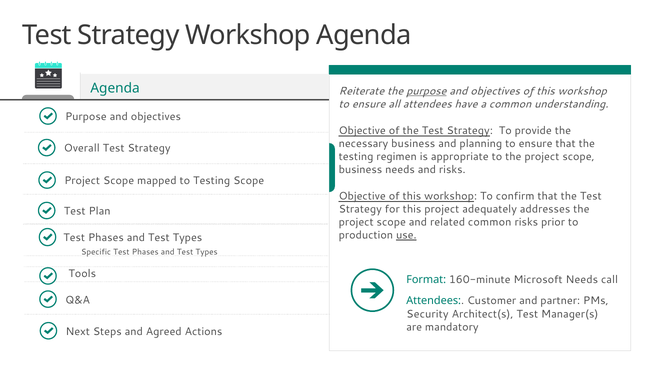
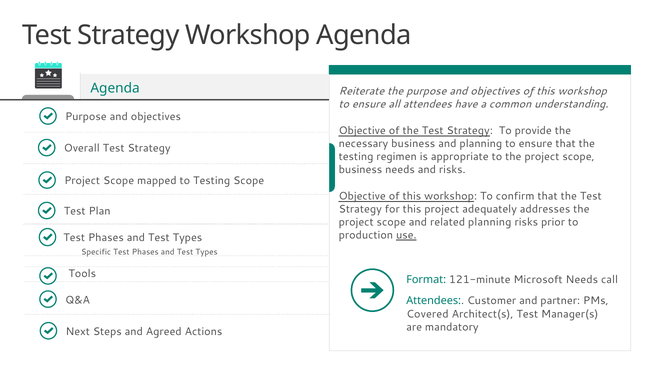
purpose at (426, 91) underline: present -> none
related common: common -> planning
160-minute: 160-minute -> 121-minute
Security: Security -> Covered
